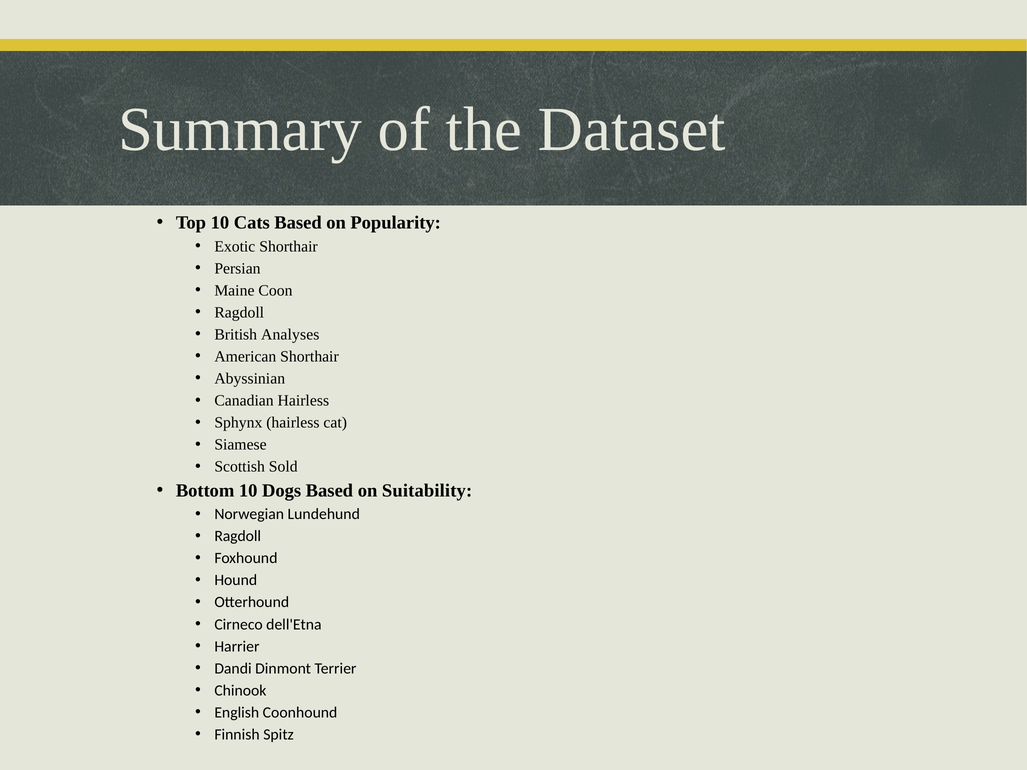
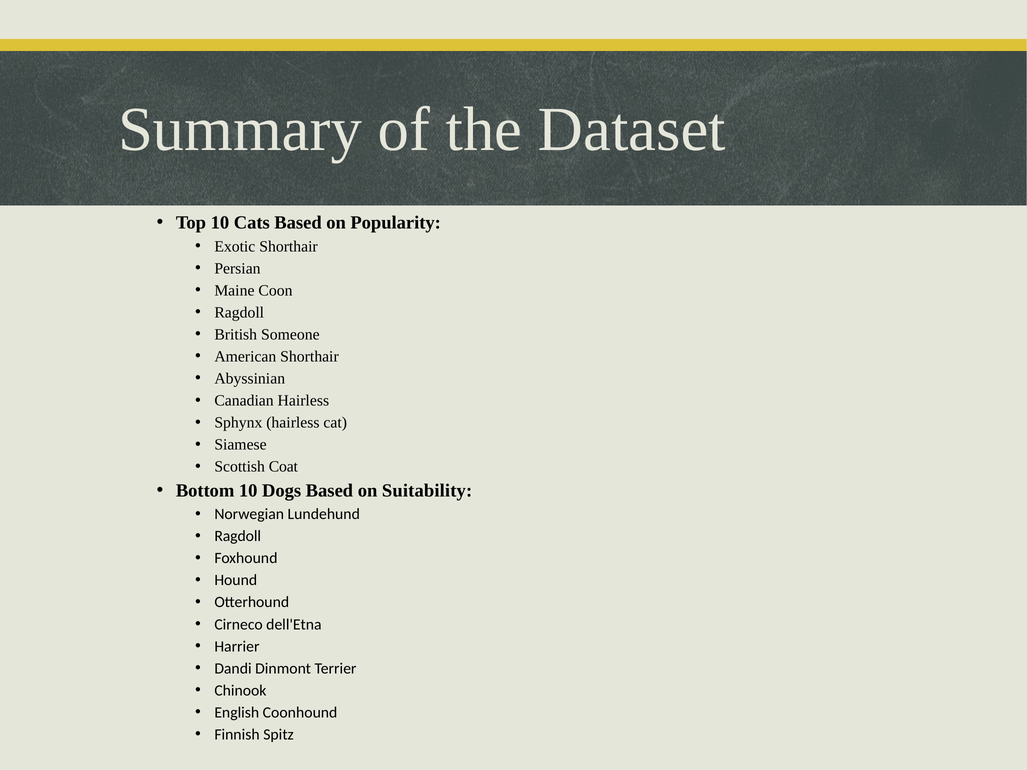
Analyses: Analyses -> Someone
Sold: Sold -> Coat
